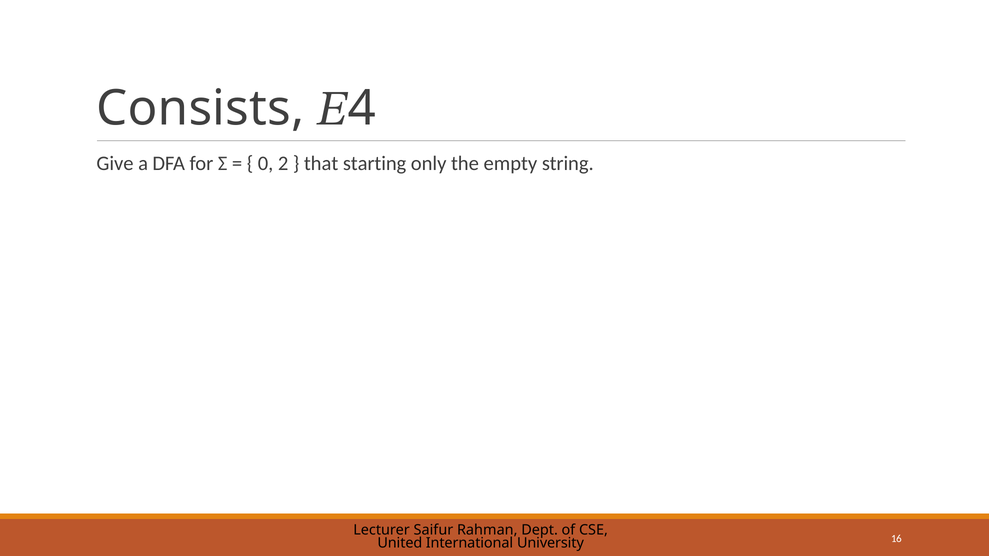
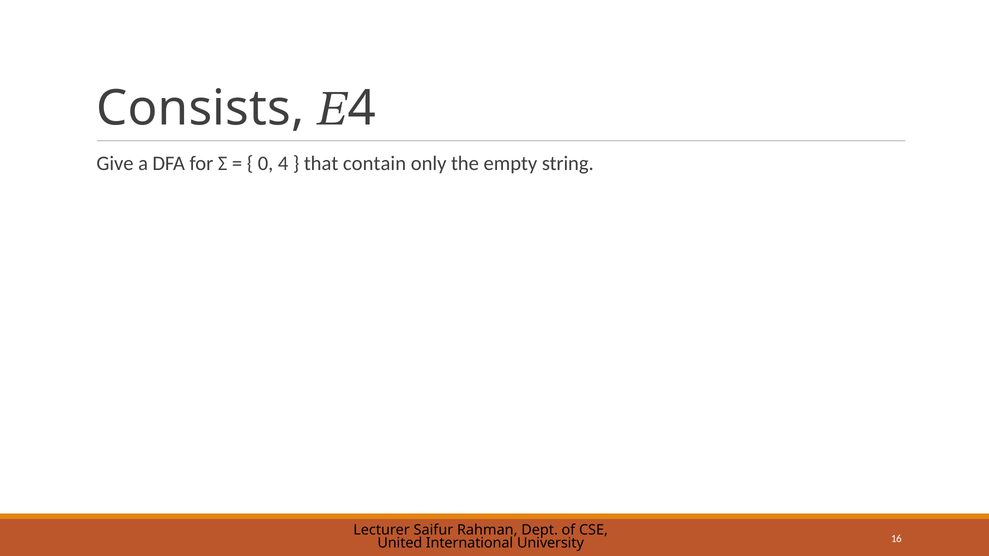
0 2: 2 -> 4
starting: starting -> contain
